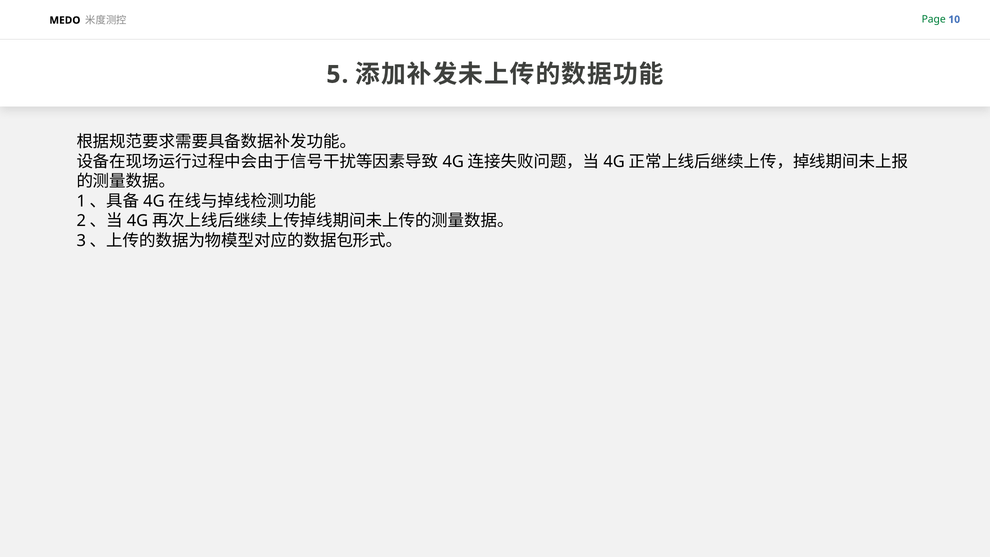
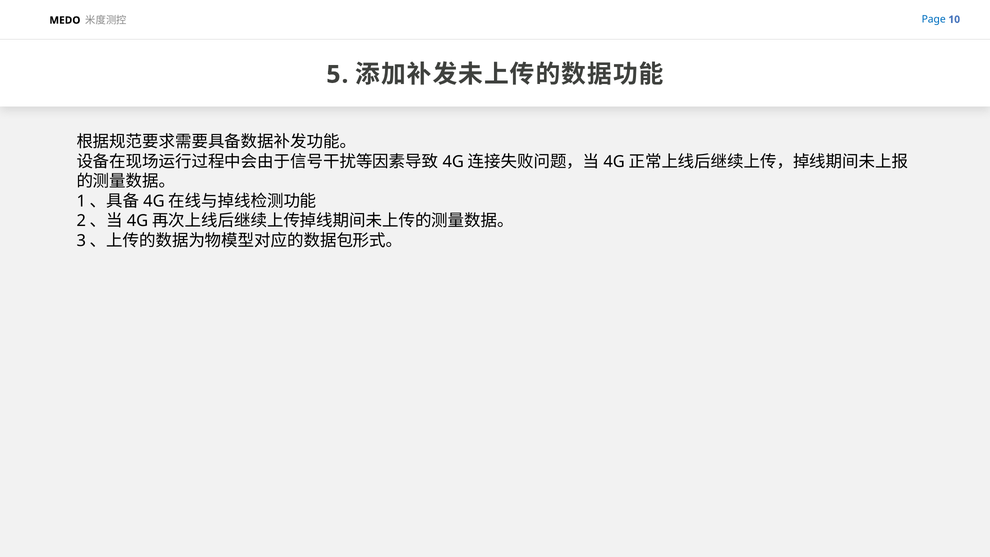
Page colour: green -> blue
